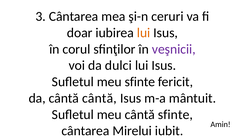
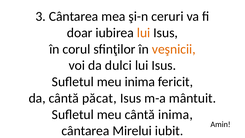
veşnicii colour: purple -> orange
meu sfinte: sfinte -> inima
cântă cântă: cântă -> păcat
cântă sfinte: sfinte -> inima
